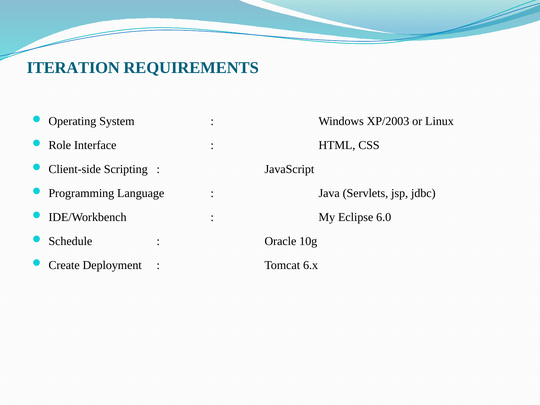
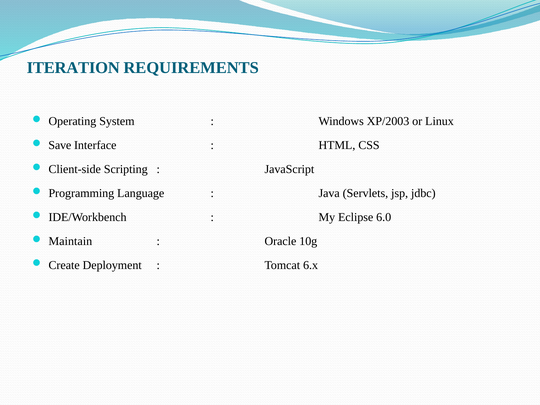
Role: Role -> Save
Schedule: Schedule -> Maintain
